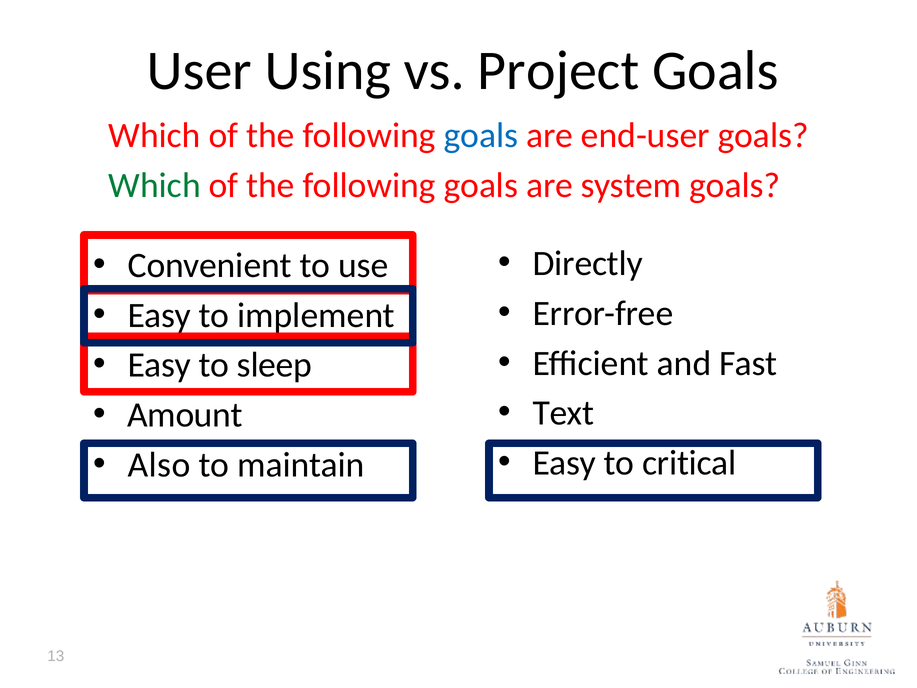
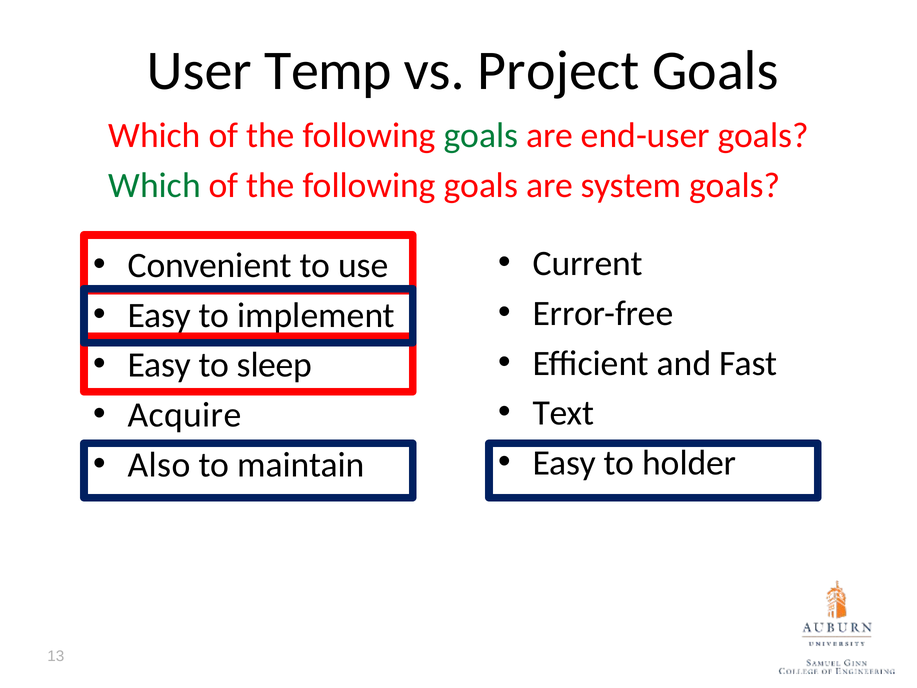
Using: Using -> Temp
goals at (481, 135) colour: blue -> green
Directly: Directly -> Current
Amount: Amount -> Acquire
critical: critical -> holder
